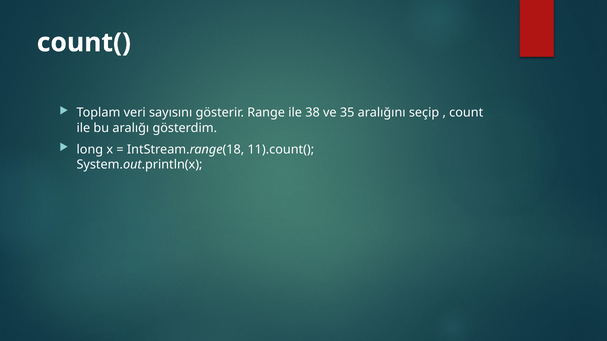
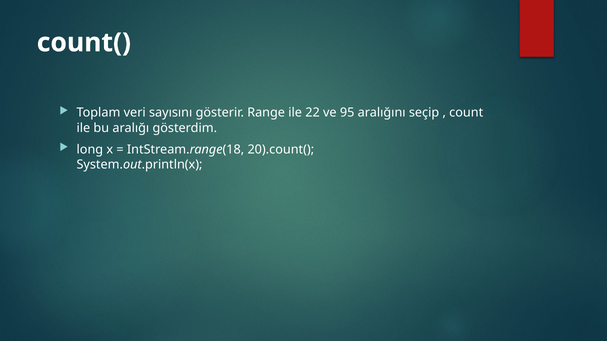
38: 38 -> 22
35: 35 -> 95
11).count(: 11).count( -> 20).count(
